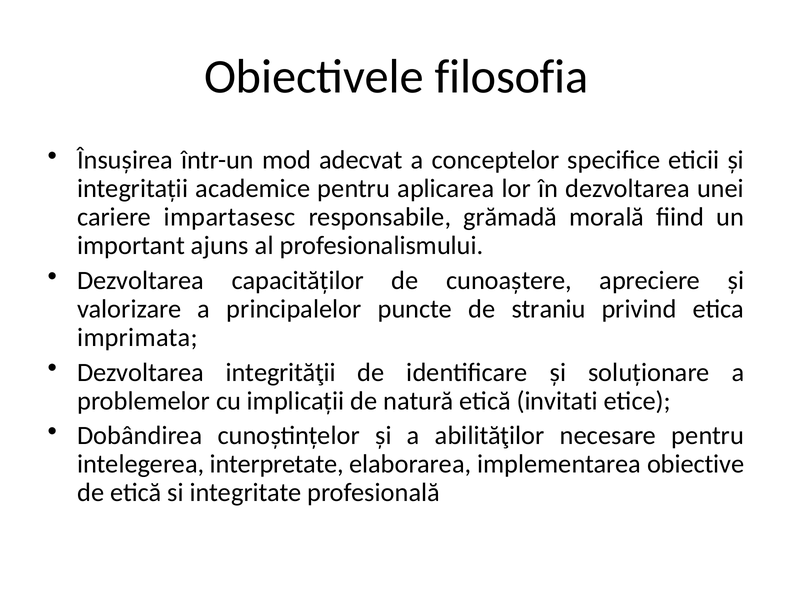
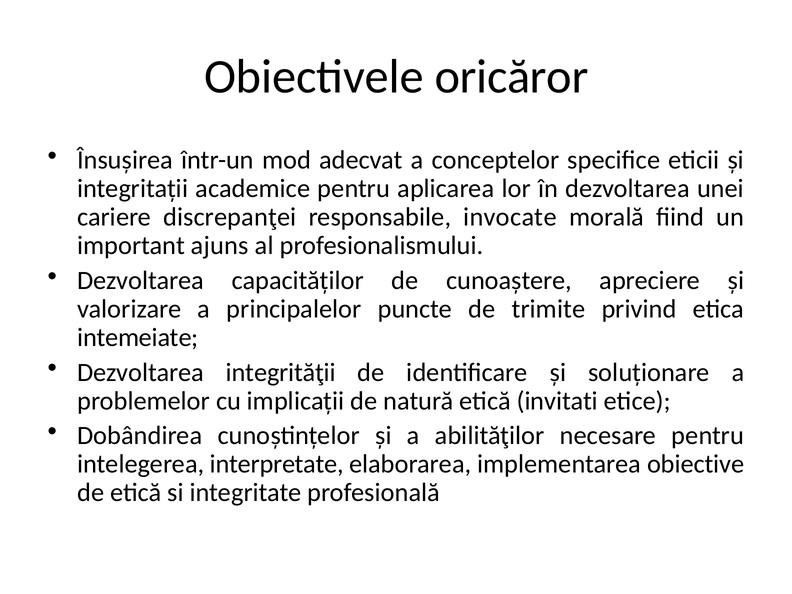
filosofia: filosofia -> oricăror
impartasesc: impartasesc -> discrepanţei
grămadă: grămadă -> invocate
straniu: straniu -> trimite
imprimata: imprimata -> intemeiate
